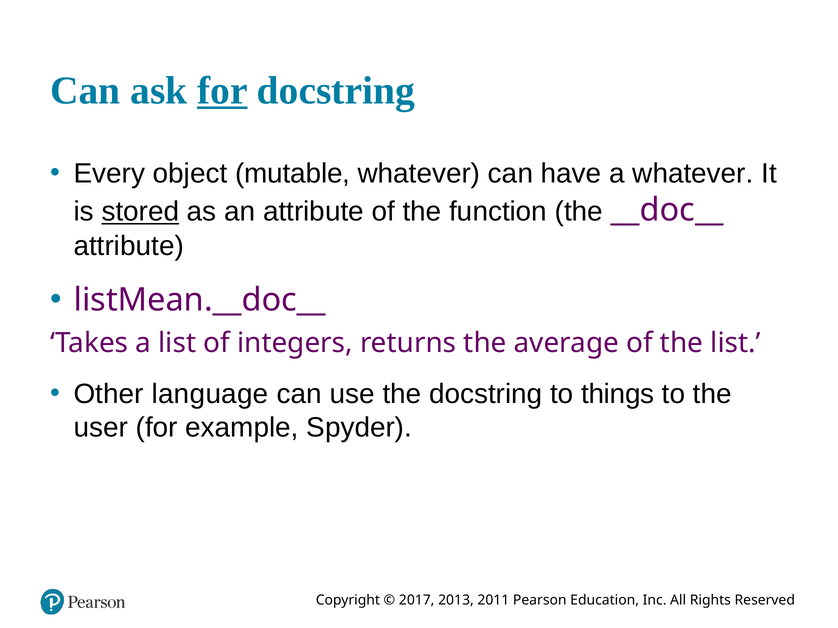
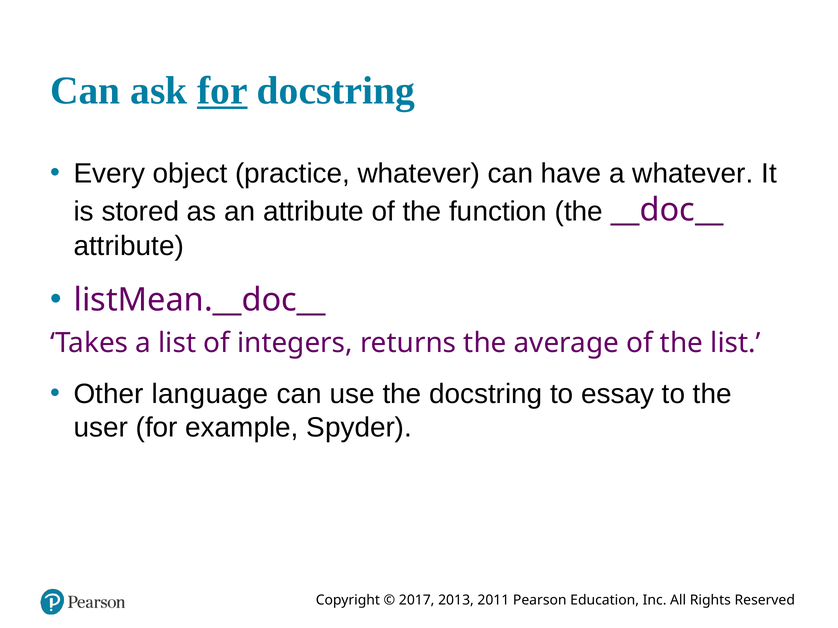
mutable: mutable -> practice
stored underline: present -> none
things: things -> essay
